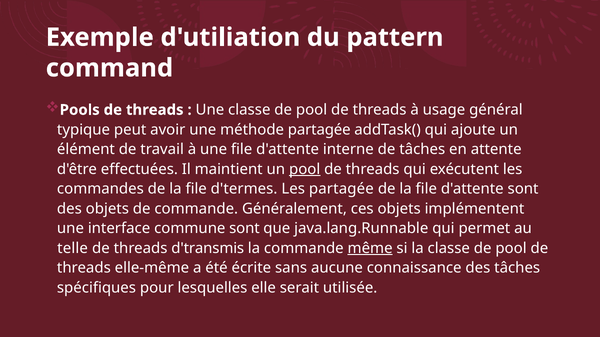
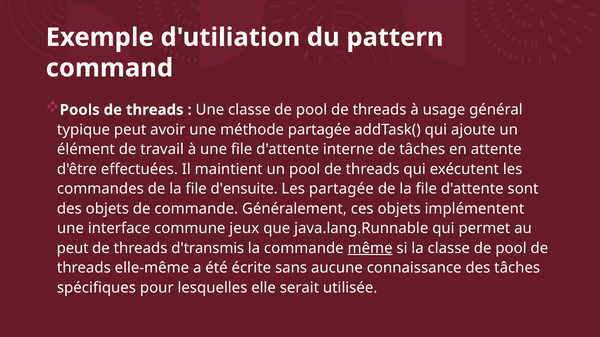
pool at (305, 169) underline: present -> none
d'termes: d'termes -> d'ensuite
commune sont: sont -> jeux
telle at (73, 249): telle -> peut
